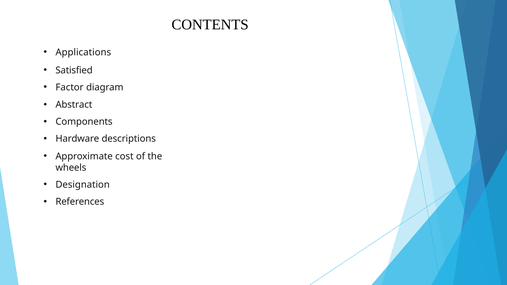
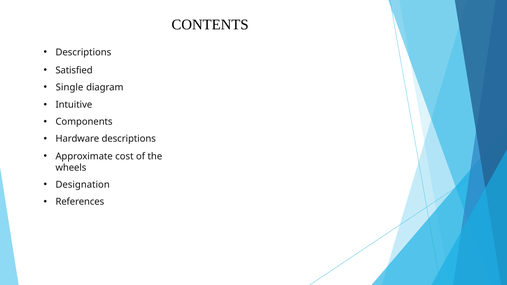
Applications at (83, 52): Applications -> Descriptions
Factor: Factor -> Single
Abstract: Abstract -> Intuitive
